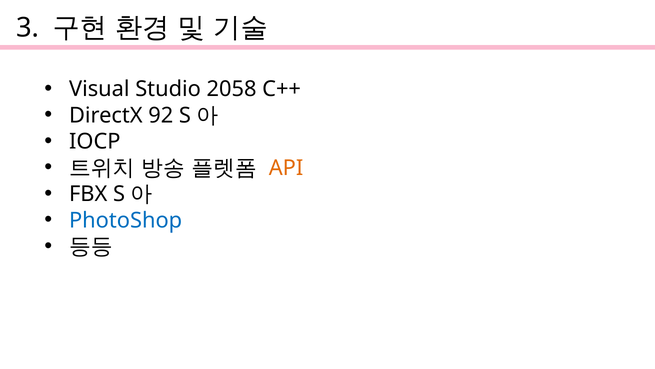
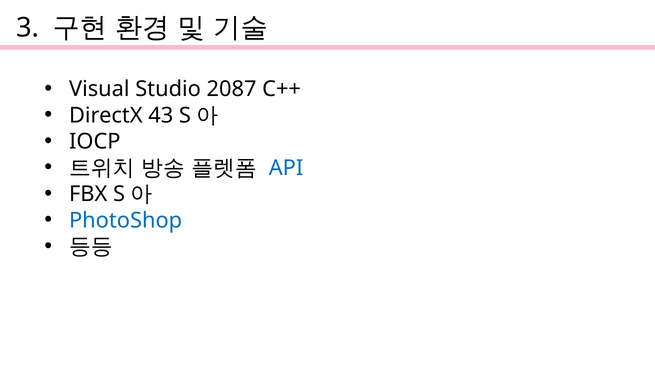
2058: 2058 -> 2087
92: 92 -> 43
API colour: orange -> blue
